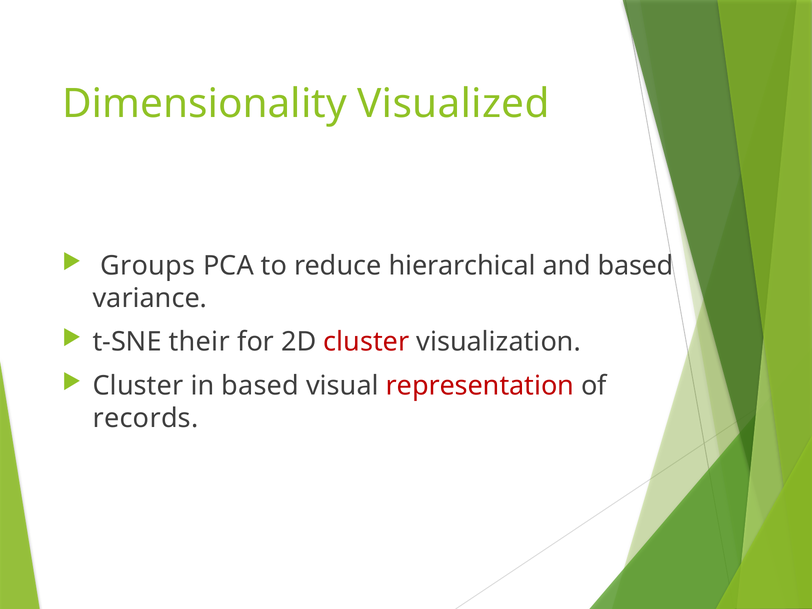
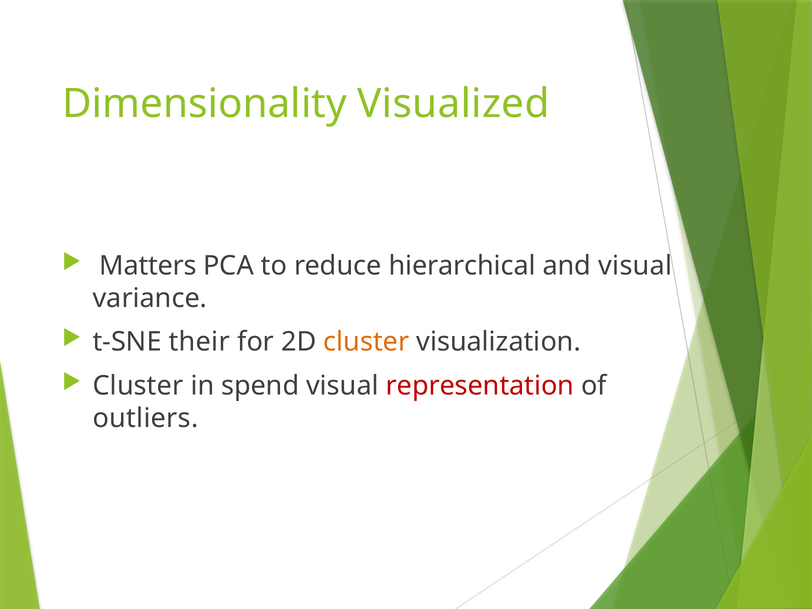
Groups: Groups -> Matters
and based: based -> visual
cluster at (366, 342) colour: red -> orange
in based: based -> spend
records: records -> outliers
